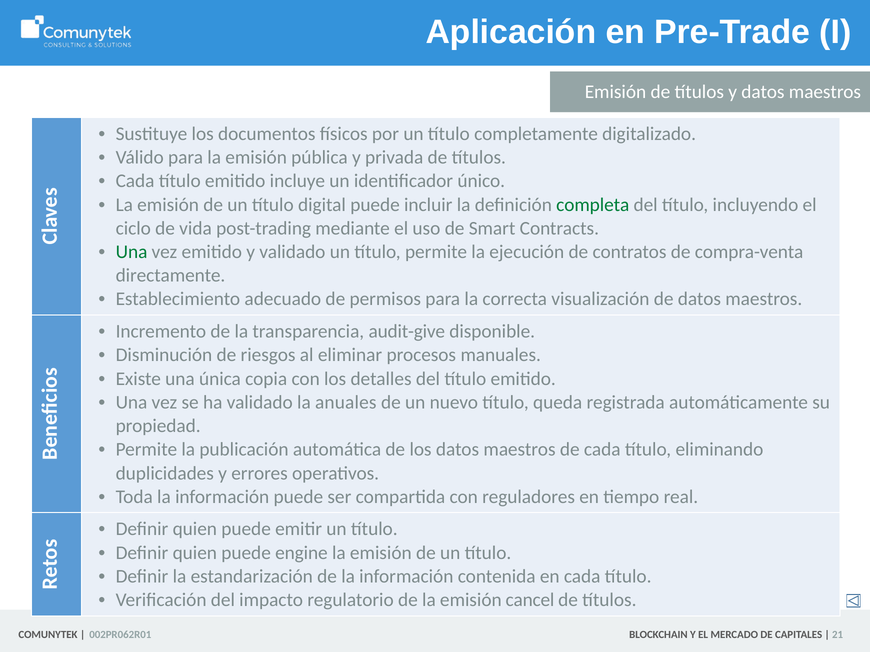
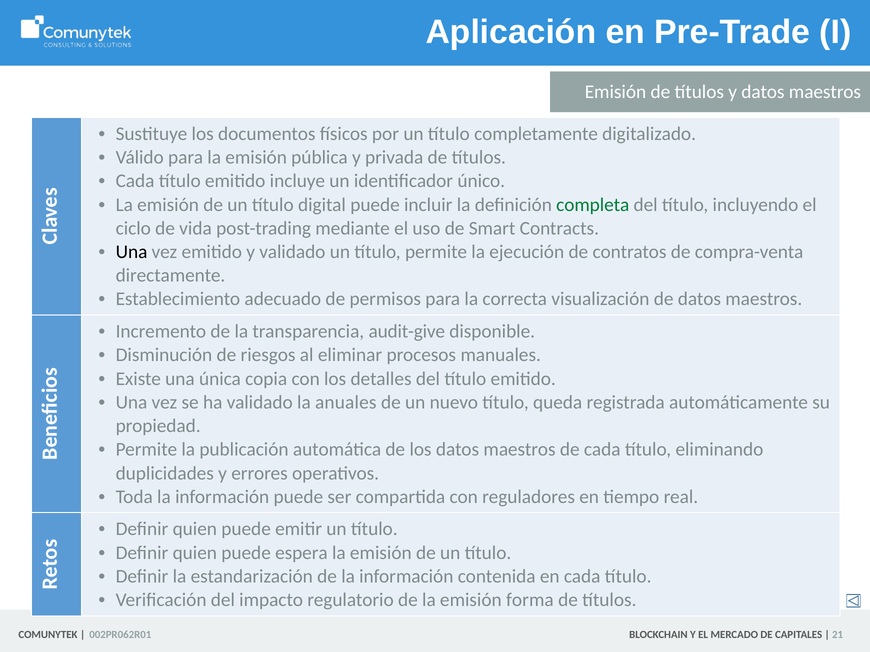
Una at (132, 252) colour: green -> black
engine: engine -> espera
cancel: cancel -> forma
